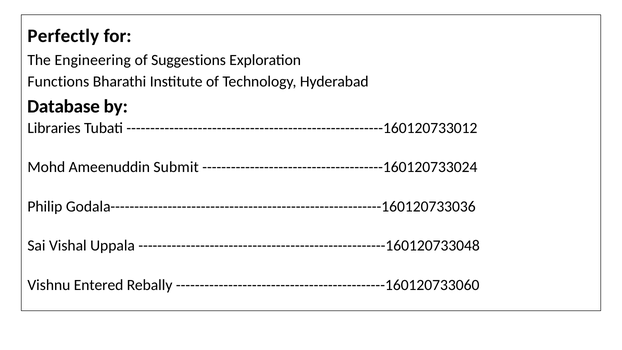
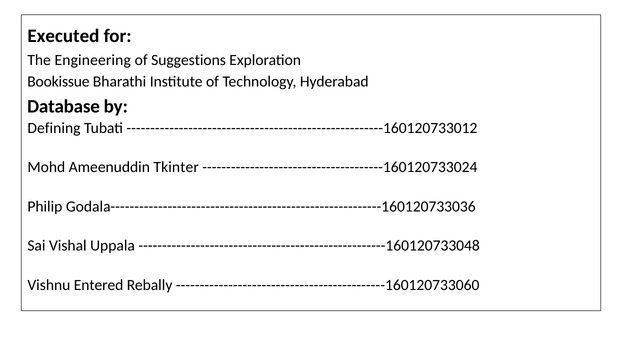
Perfectly: Perfectly -> Executed
Functions: Functions -> Bookissue
Libraries: Libraries -> Defining
Submit: Submit -> Tkinter
